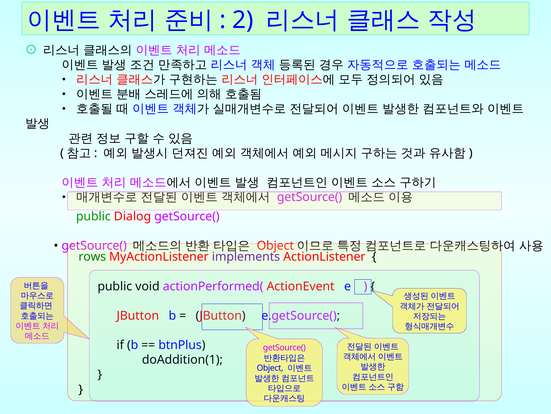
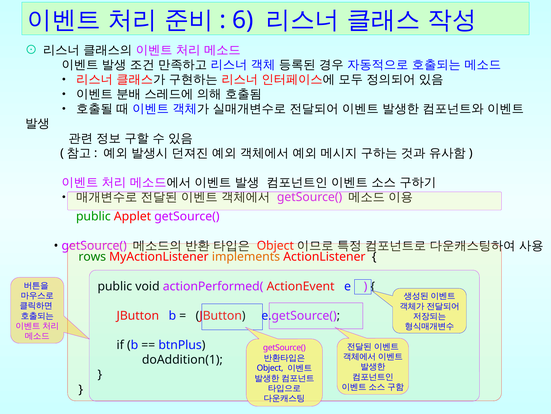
2: 2 -> 6
Dialog: Dialog -> Applet
implements colour: purple -> orange
